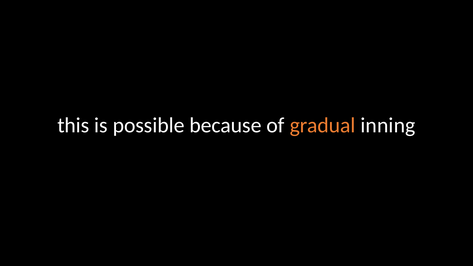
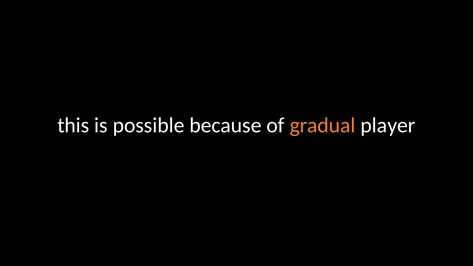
inning: inning -> player
